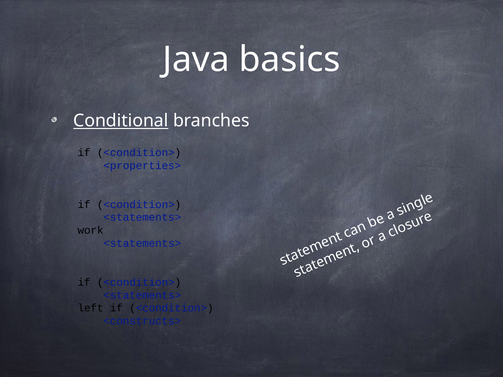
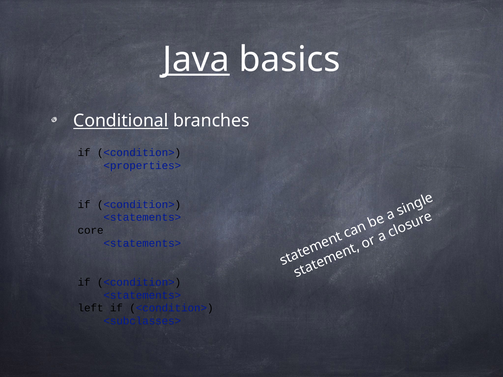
Java underline: none -> present
work: work -> core
<constructs>: <constructs> -> <subclasses>
